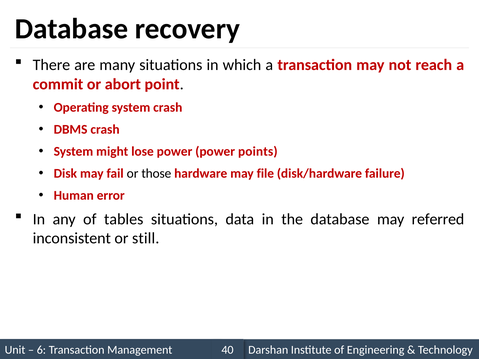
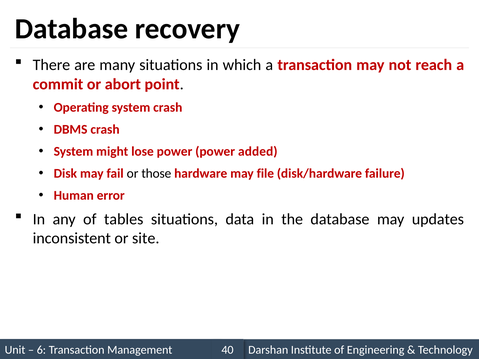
points: points -> added
referred: referred -> updates
still: still -> site
